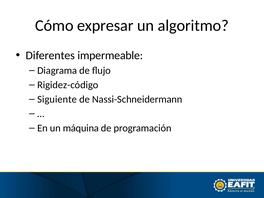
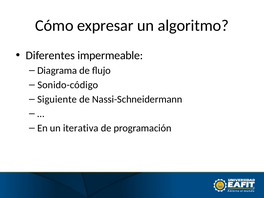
Rigidez-código: Rigidez-código -> Sonido-código
máquina: máquina -> iterativa
